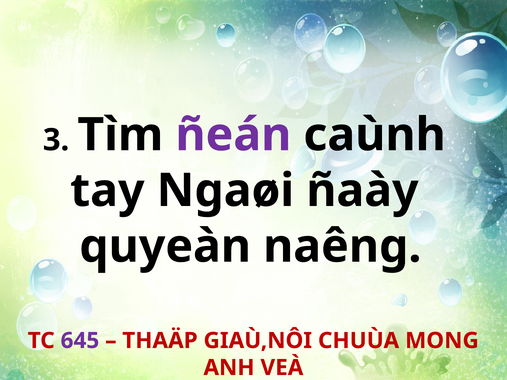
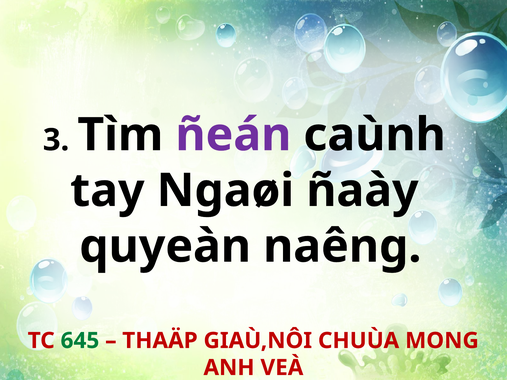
645 colour: purple -> green
